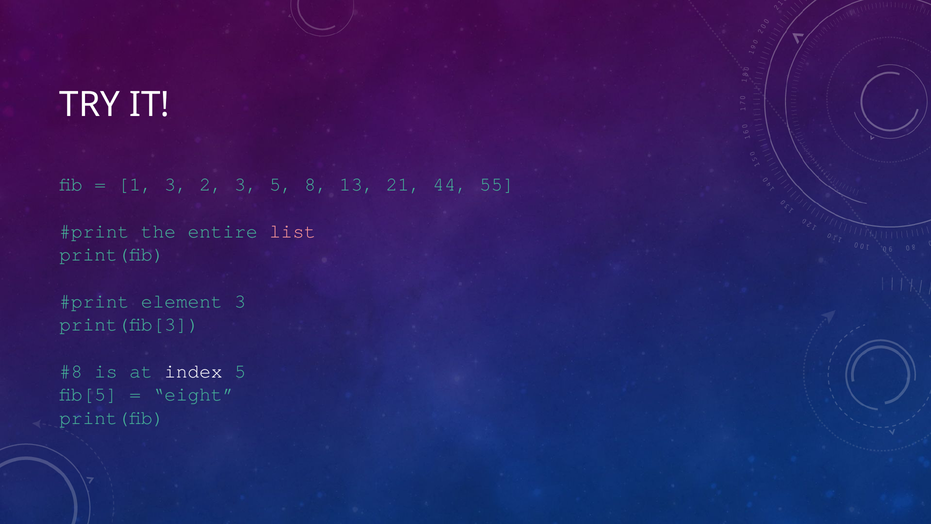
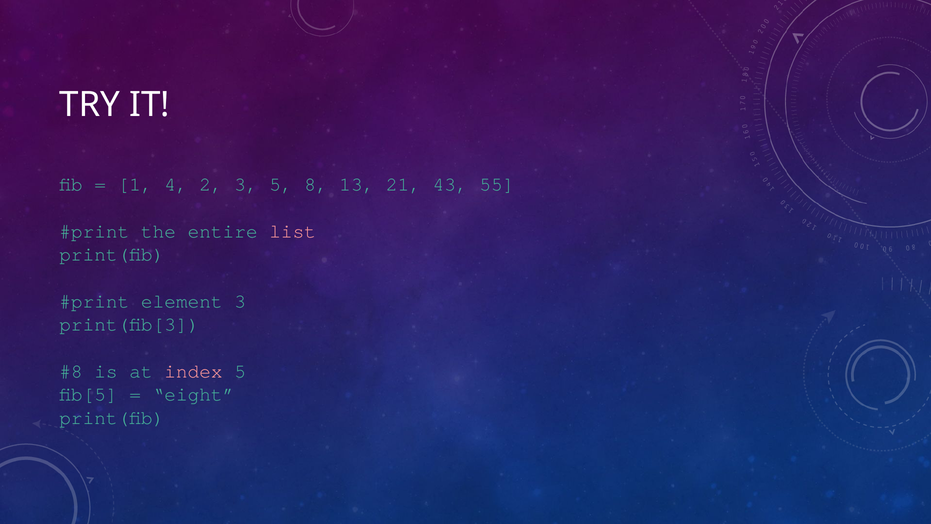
1 3: 3 -> 4
44: 44 -> 43
index colour: white -> pink
